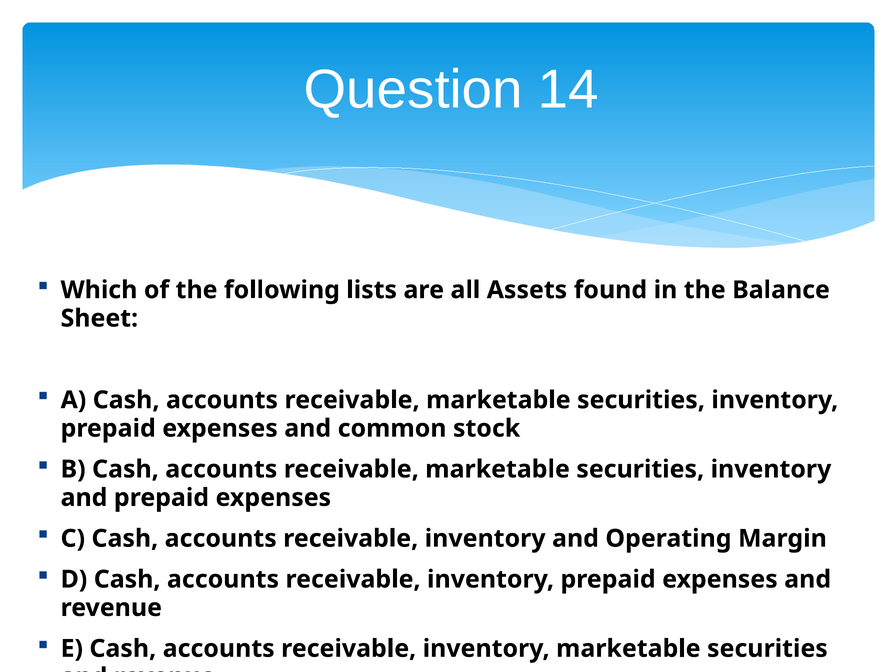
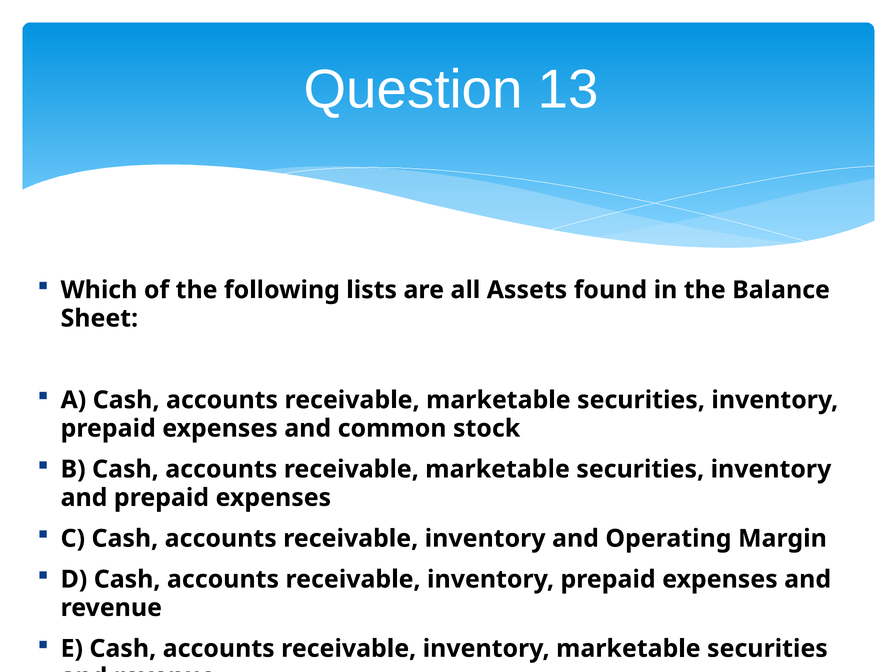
14: 14 -> 13
